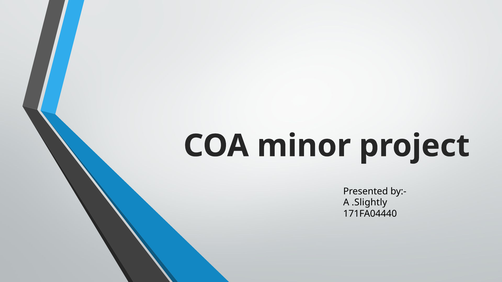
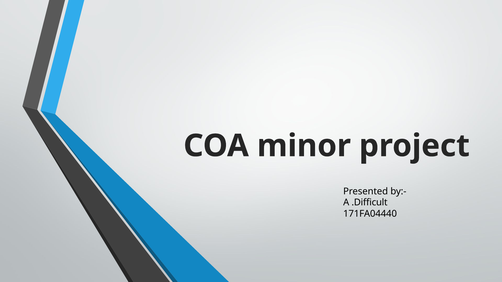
.Slightly: .Slightly -> .Difficult
